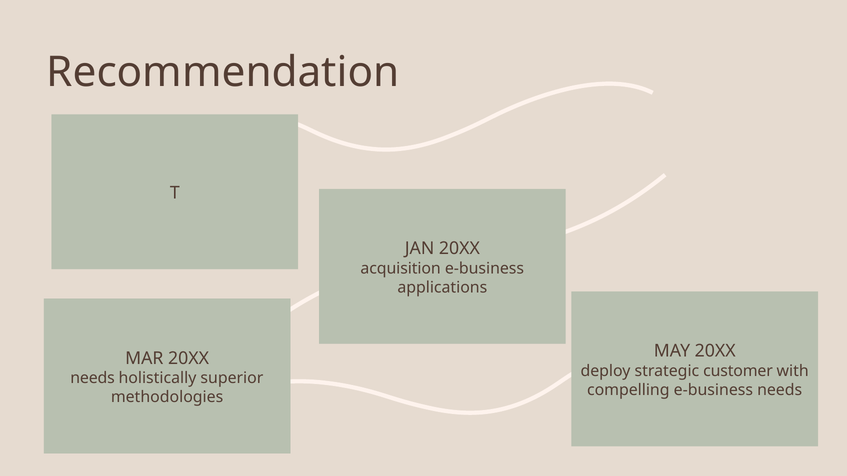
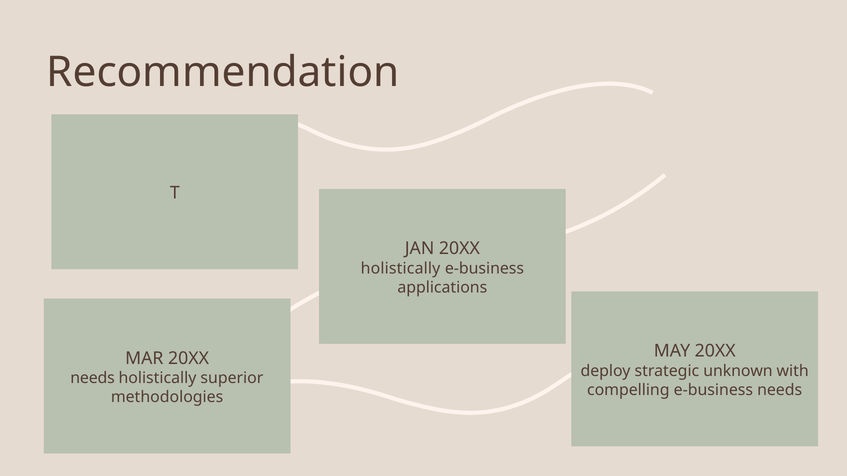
acquisition at (401, 269): acquisition -> holistically
customer: customer -> unknown
